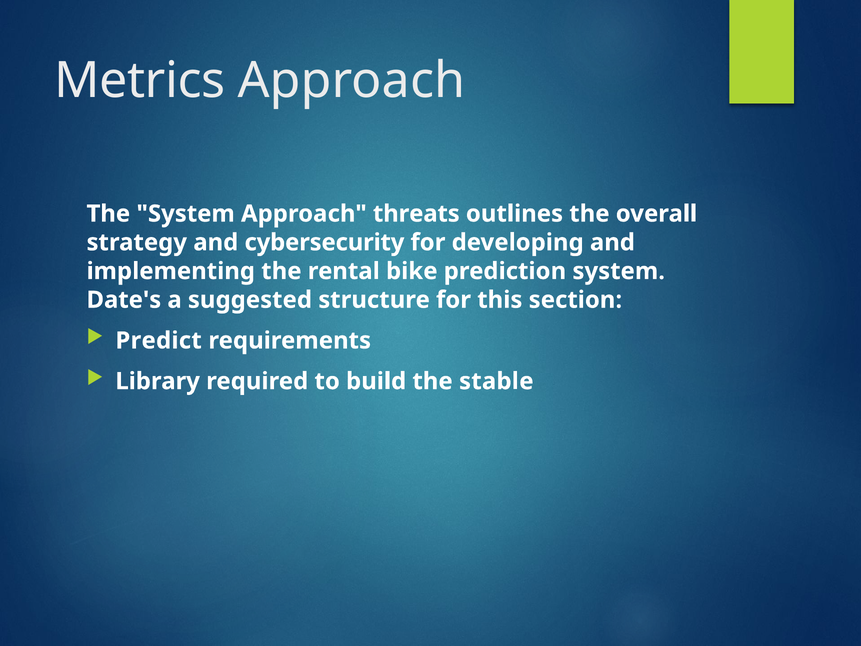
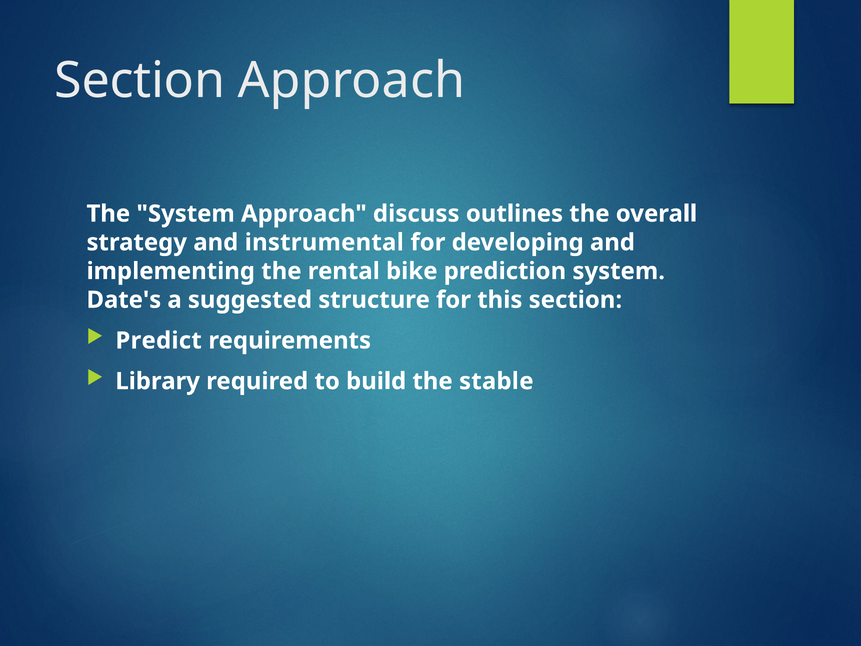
Metrics at (140, 81): Metrics -> Section
threats: threats -> discuss
cybersecurity: cybersecurity -> instrumental
